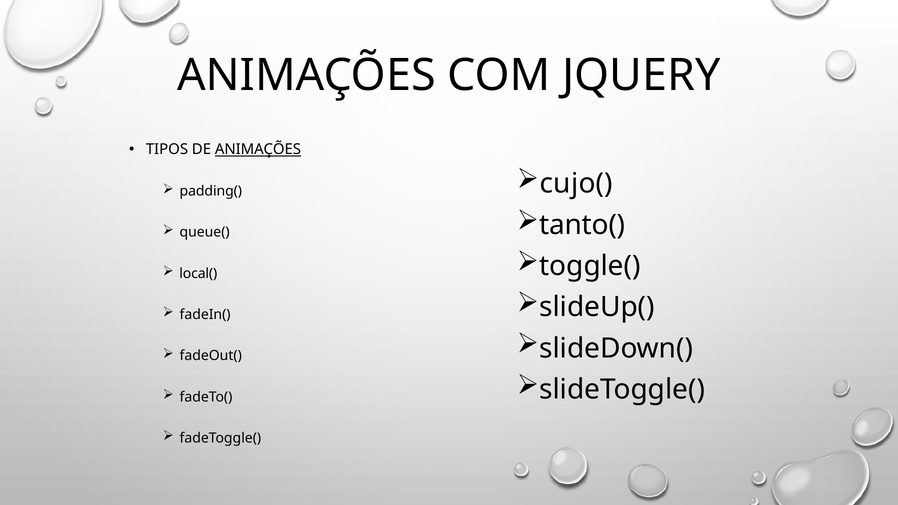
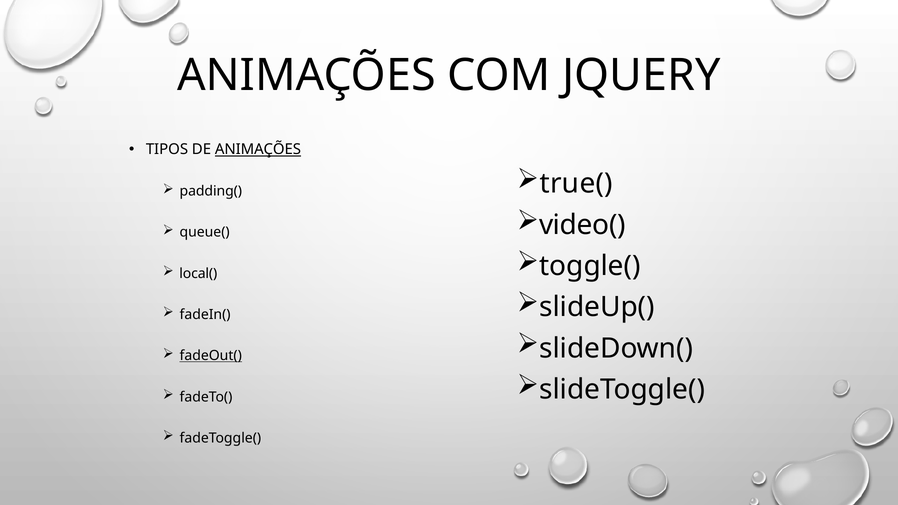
cujo(: cujo( -> true(
tanto(: tanto( -> video(
fadeOut( underline: none -> present
